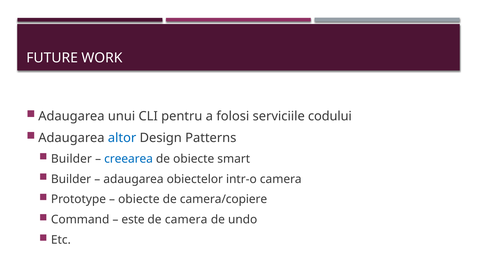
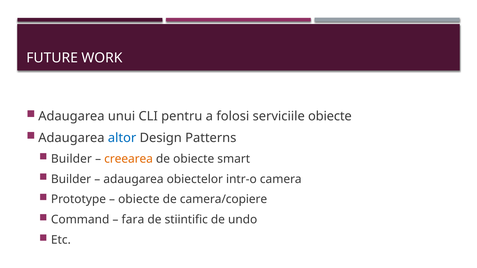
serviciile codului: codului -> obiecte
creearea colour: blue -> orange
este: este -> fara
de camera: camera -> stiintific
